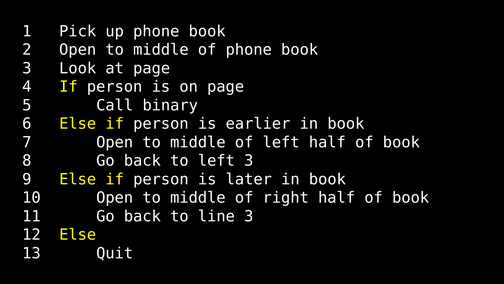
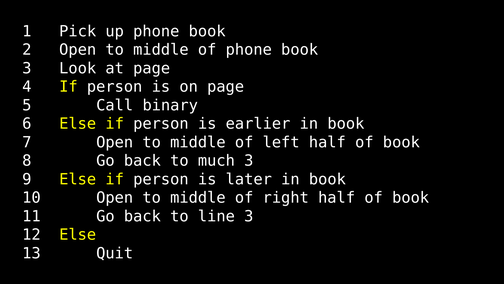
to left: left -> much
